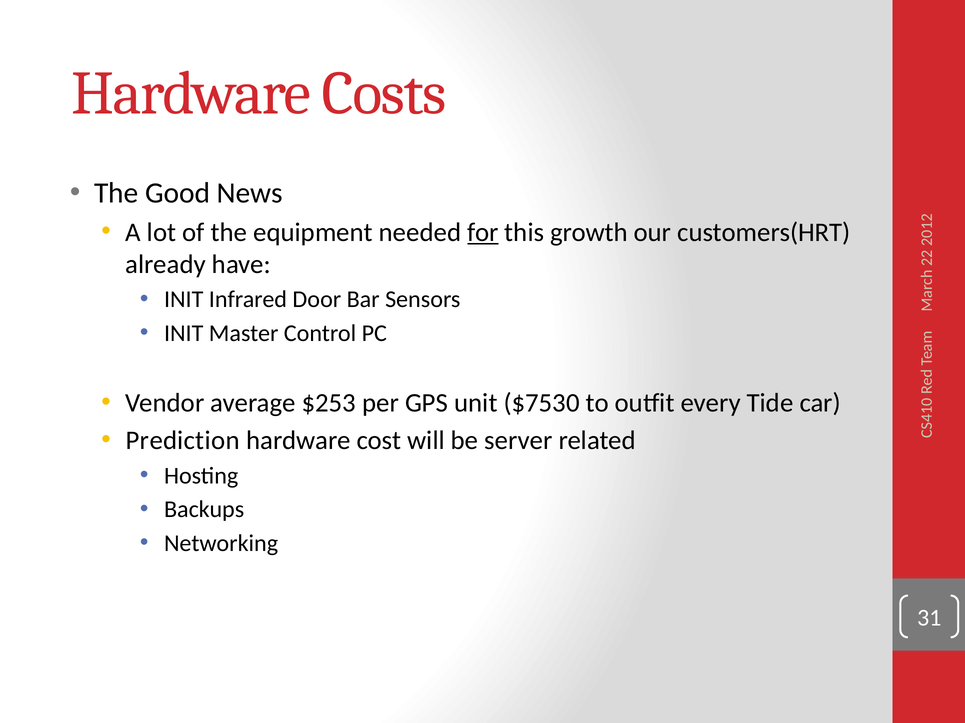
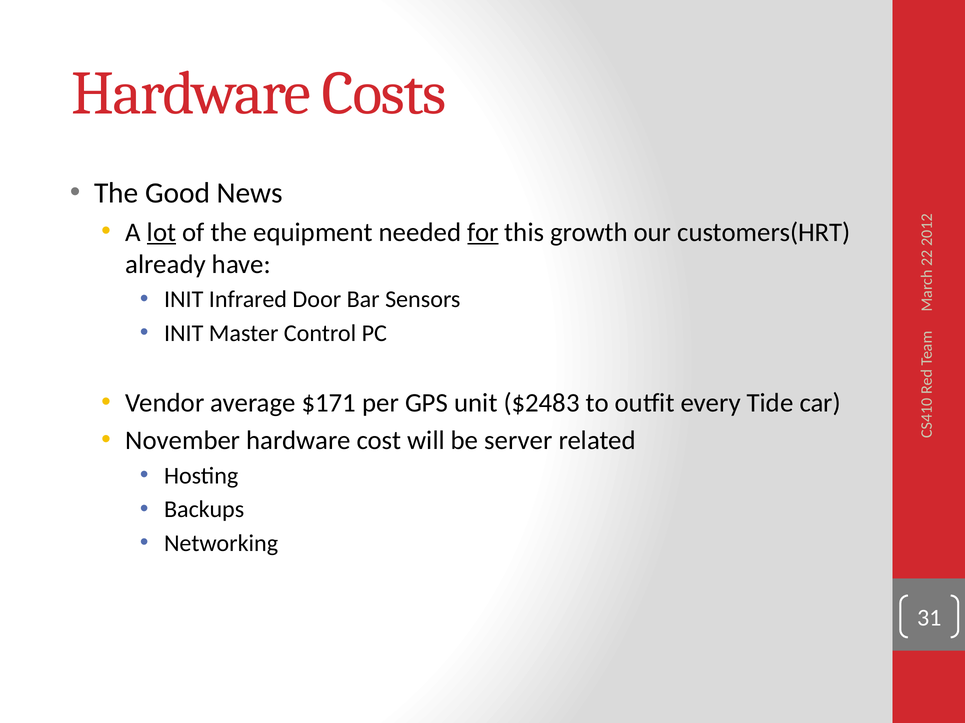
lot underline: none -> present
$253: $253 -> $171
$7530: $7530 -> $2483
Prediction: Prediction -> November
